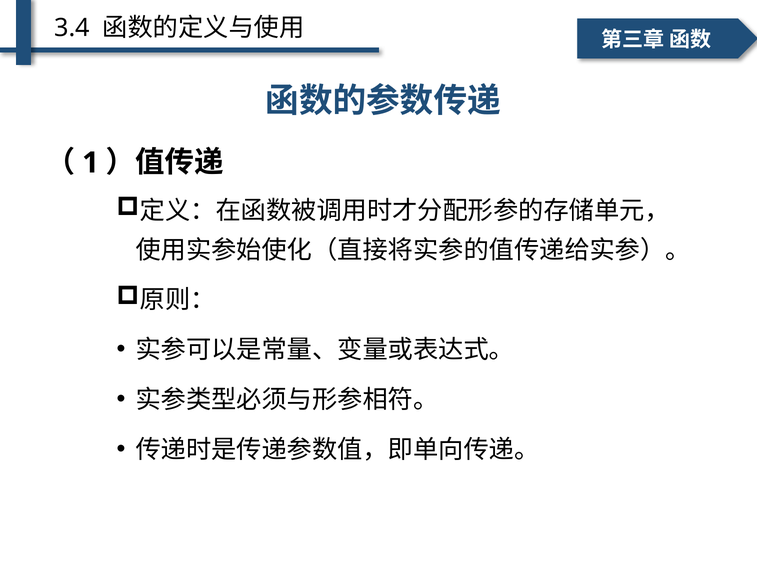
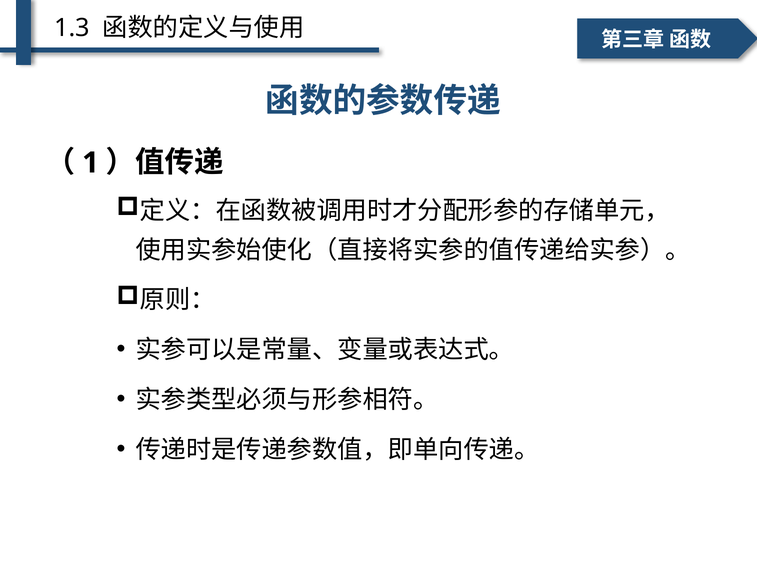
3.4: 3.4 -> 1.3
